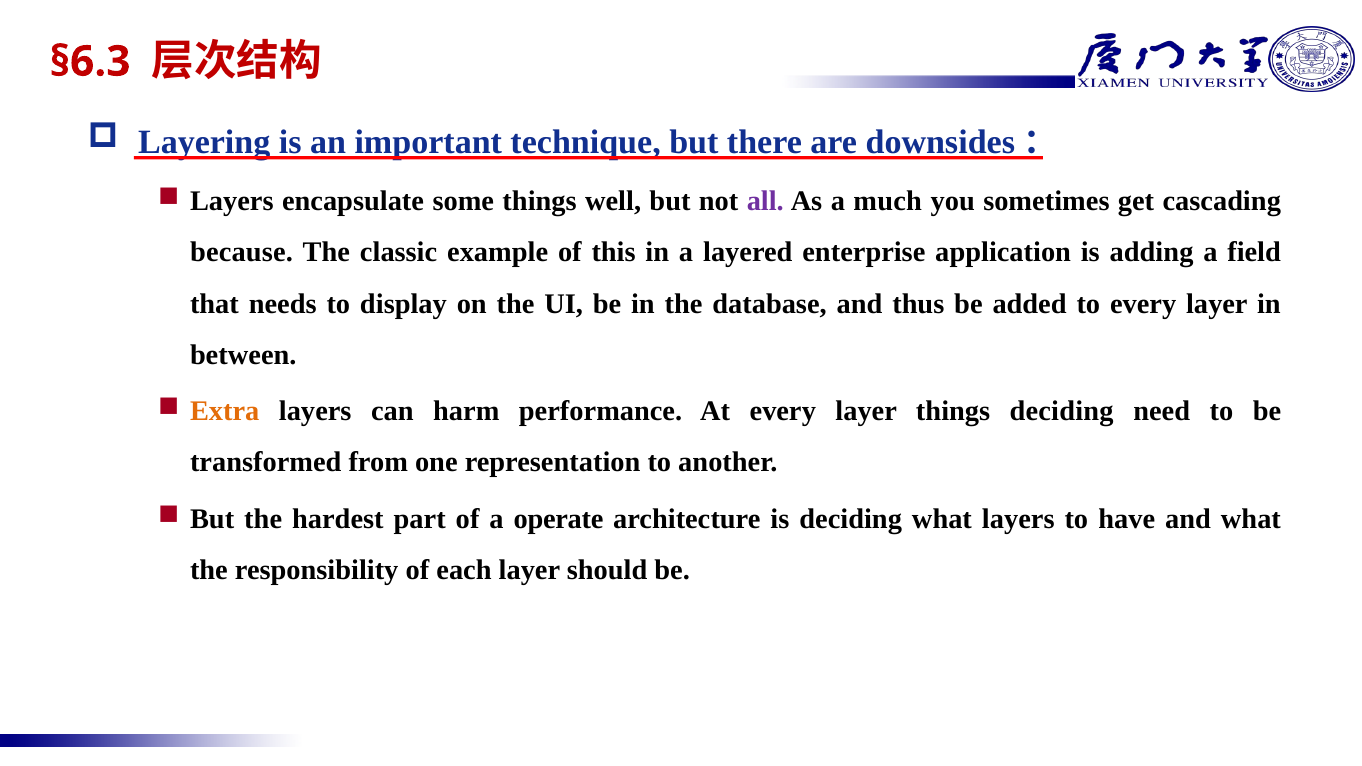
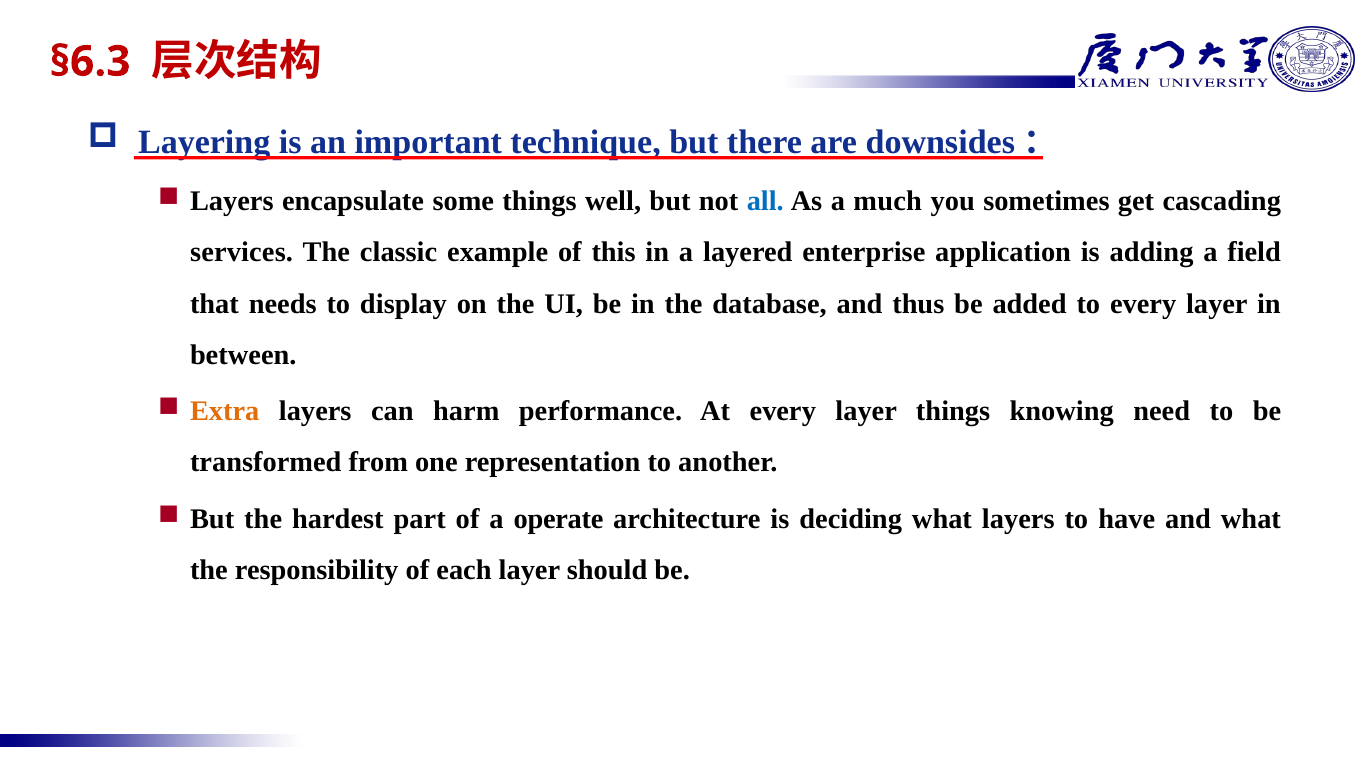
all colour: purple -> blue
because: because -> services
things deciding: deciding -> knowing
